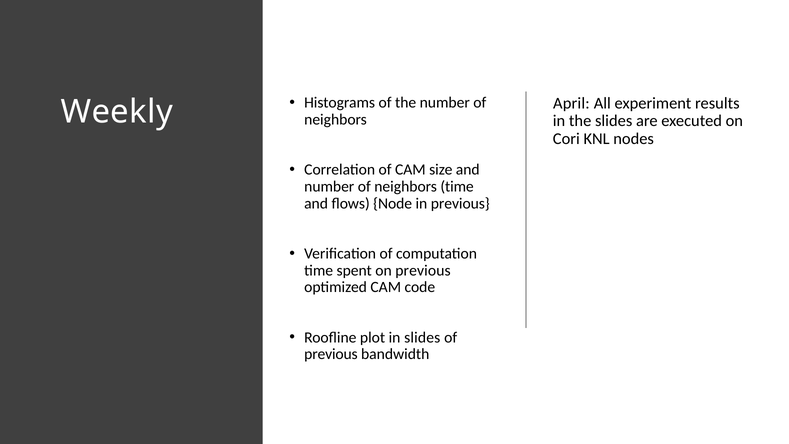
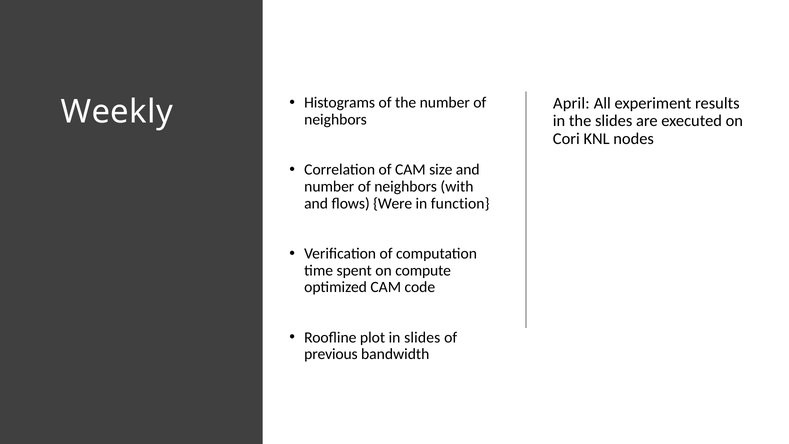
neighbors time: time -> with
Node: Node -> Were
in previous: previous -> function
on previous: previous -> compute
